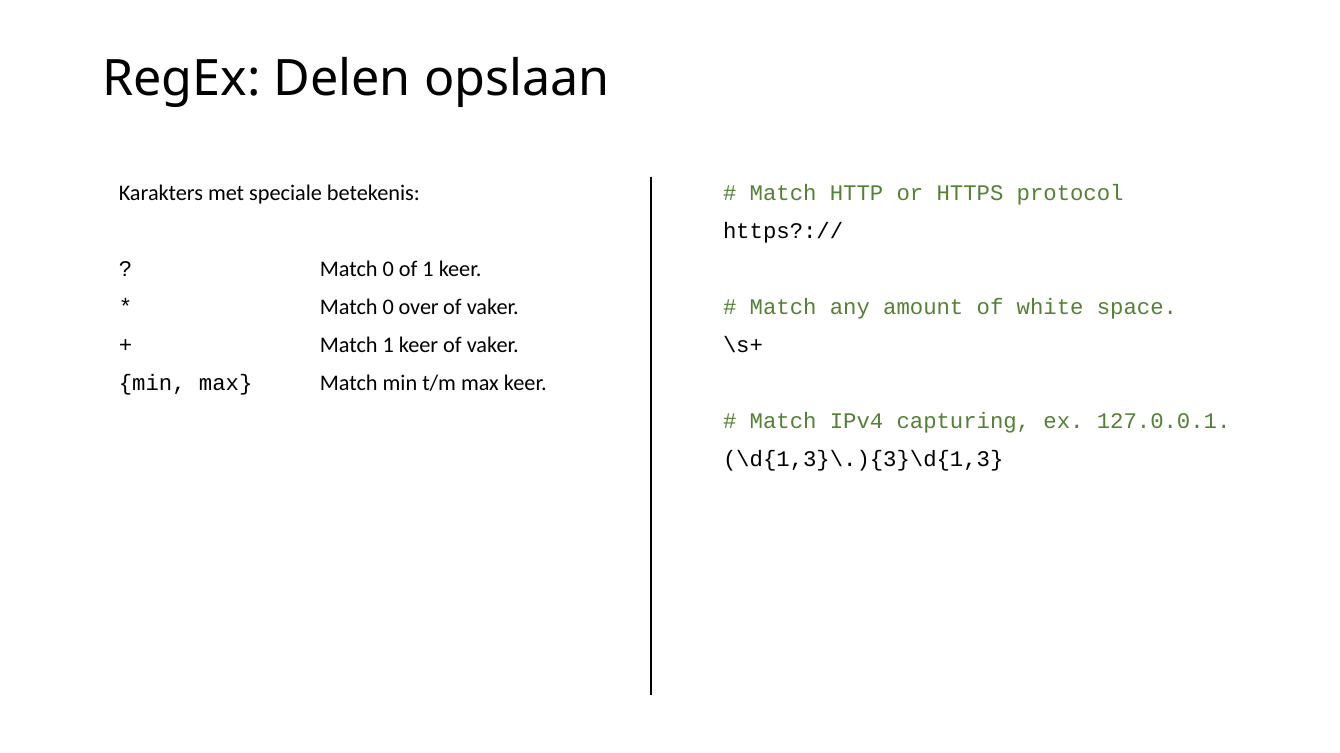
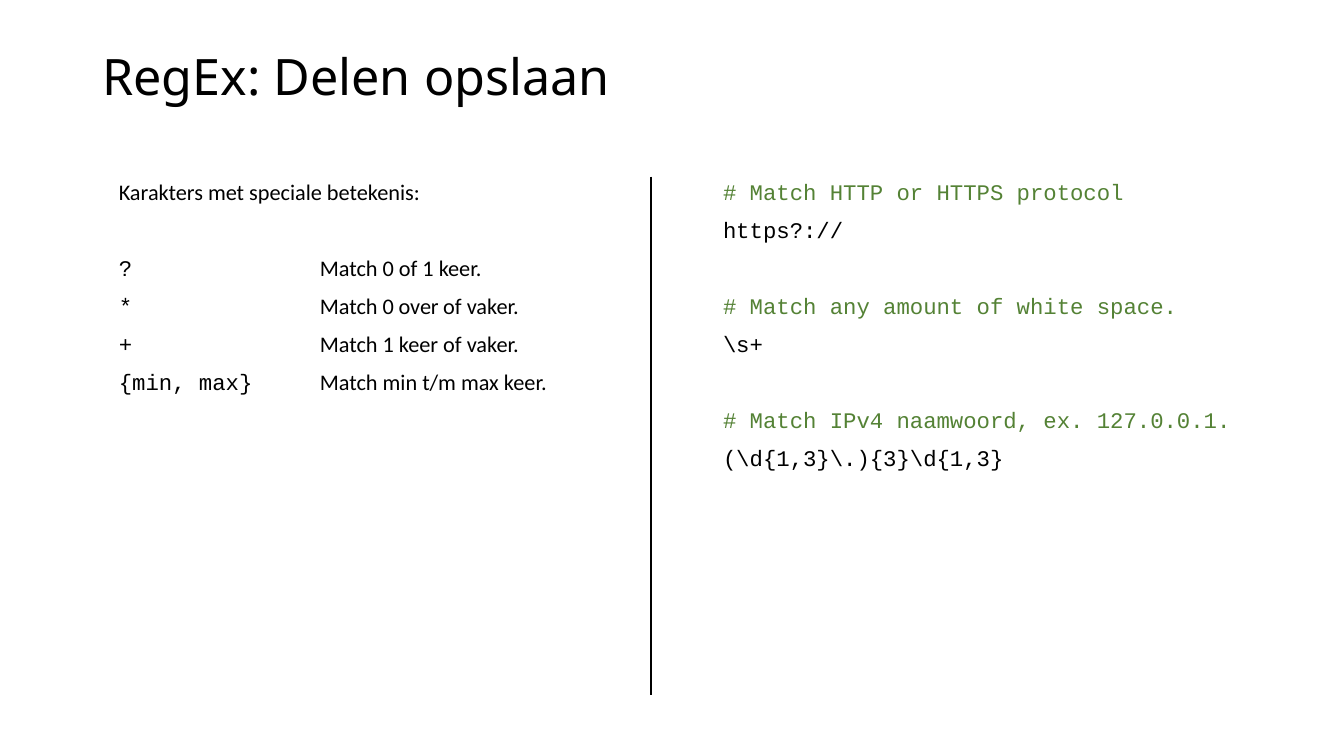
capturing: capturing -> naamwoord
